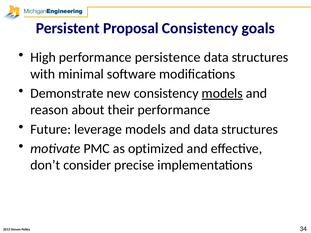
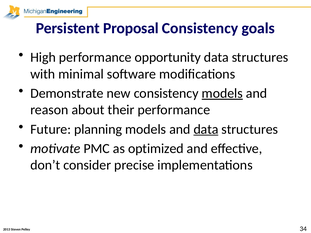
persistence: persistence -> opportunity
leverage: leverage -> planning
data at (206, 129) underline: none -> present
